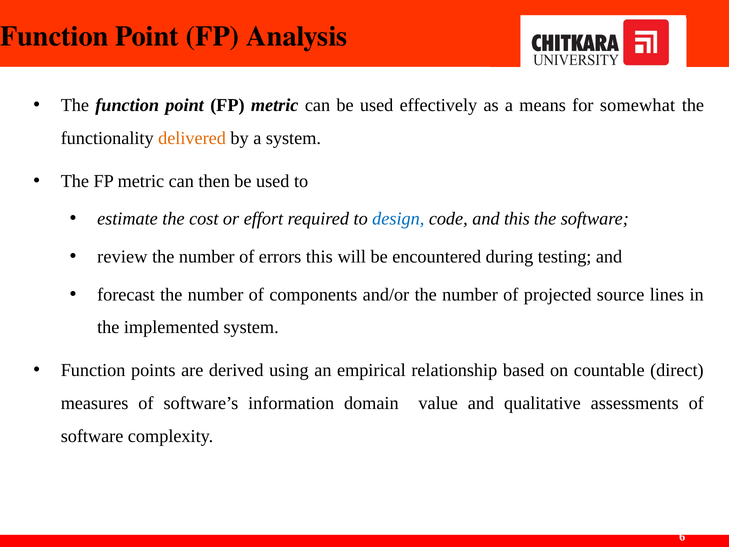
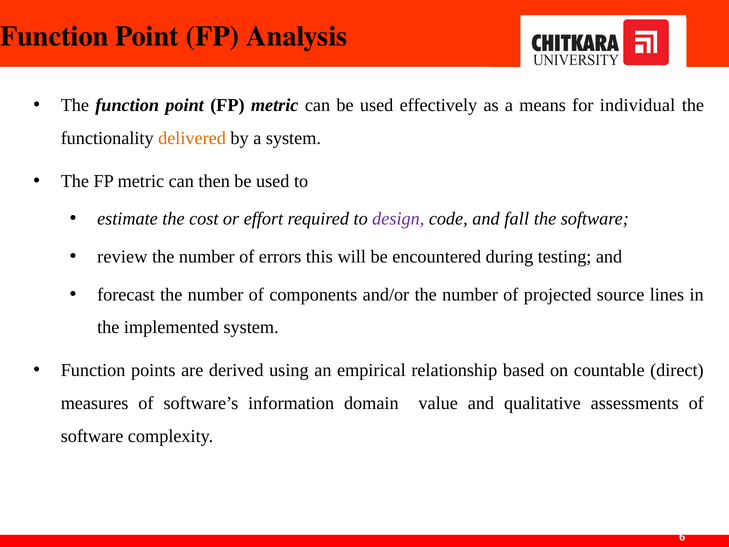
somewhat: somewhat -> individual
design colour: blue -> purple
and this: this -> fall
